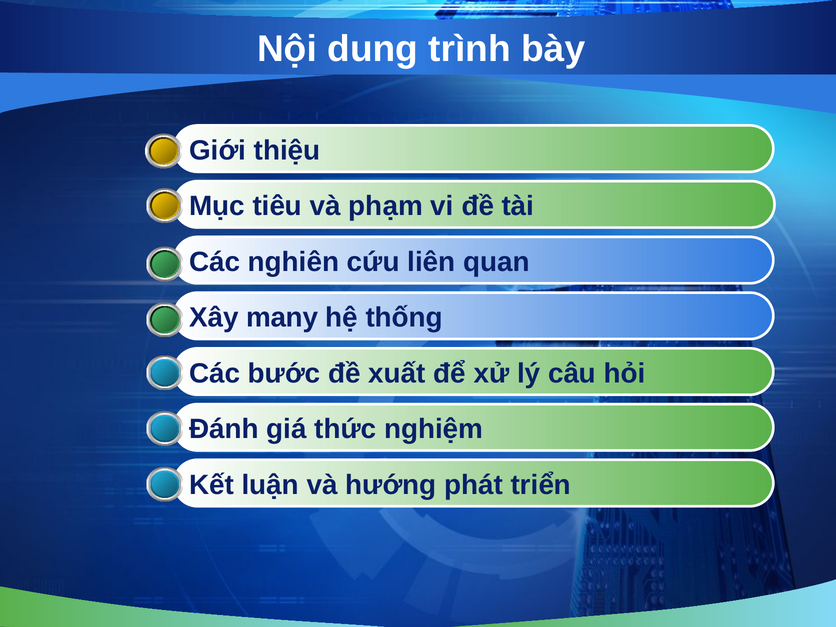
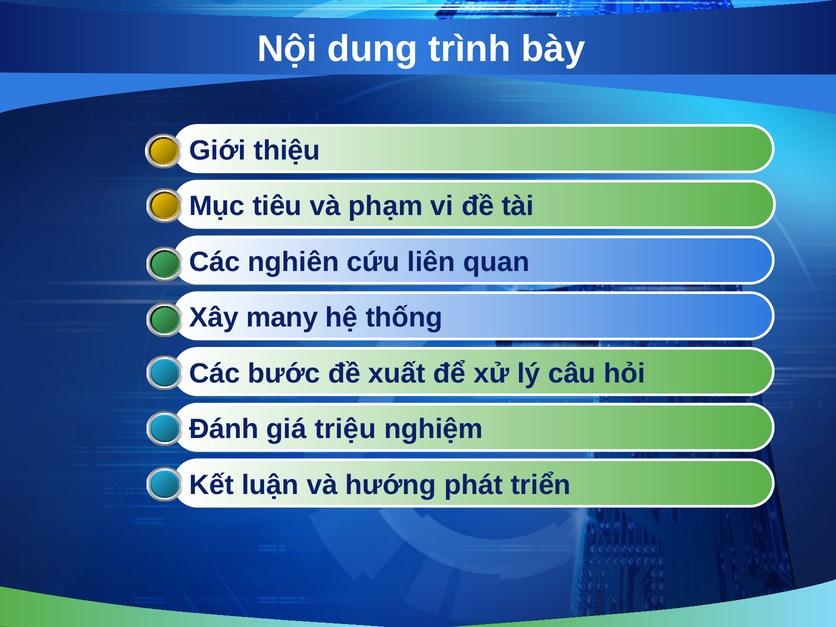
thức: thức -> triệu
